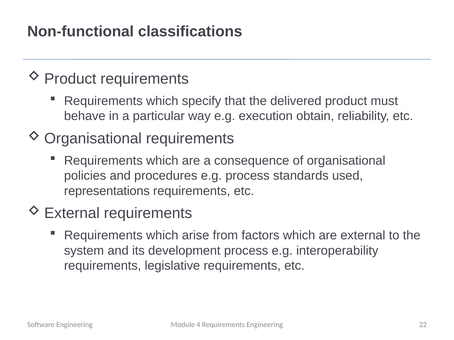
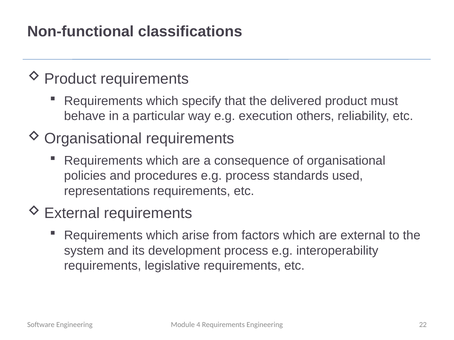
obtain: obtain -> others
